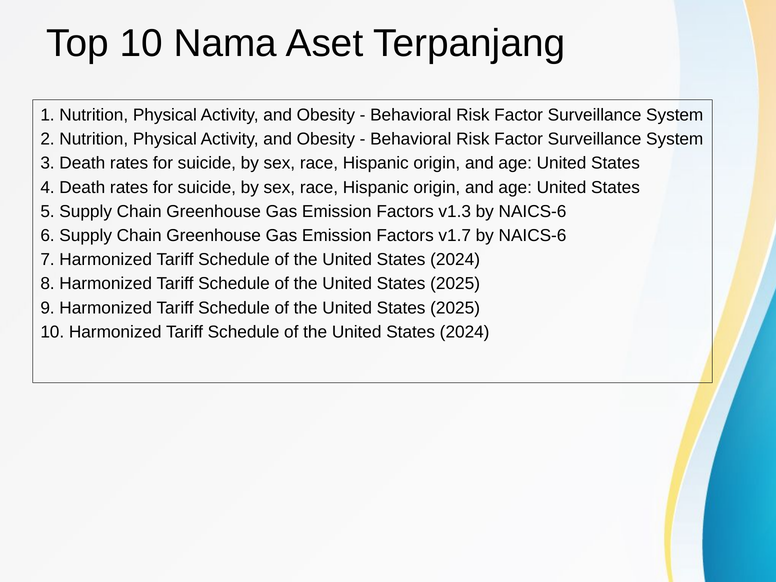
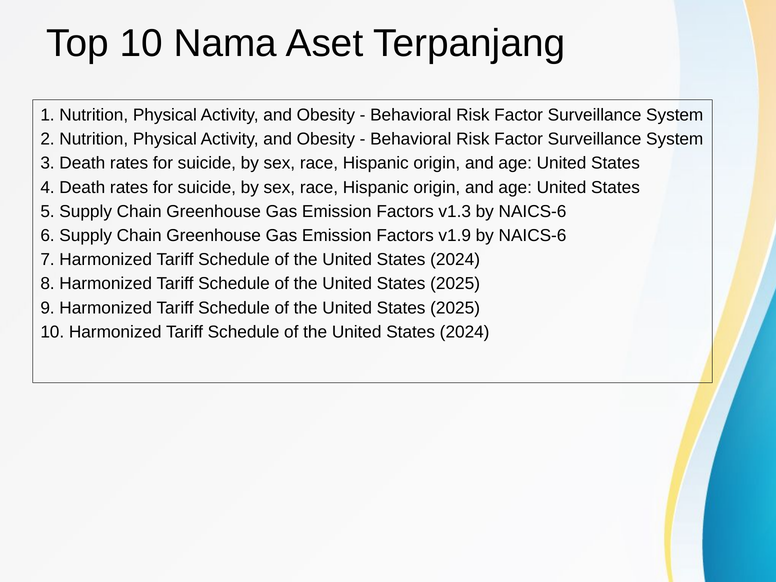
v1.7: v1.7 -> v1.9
